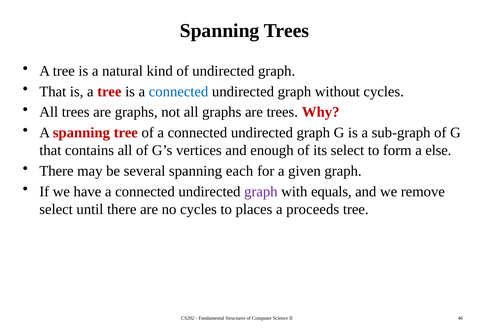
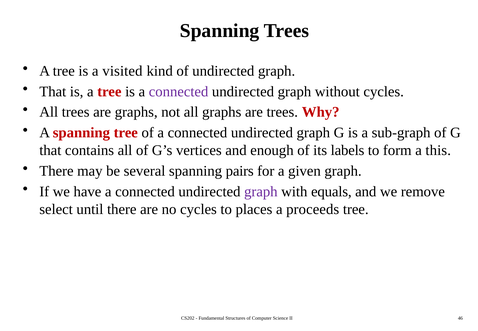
natural: natural -> visited
connected at (179, 91) colour: blue -> purple
its select: select -> labels
else: else -> this
each: each -> pairs
